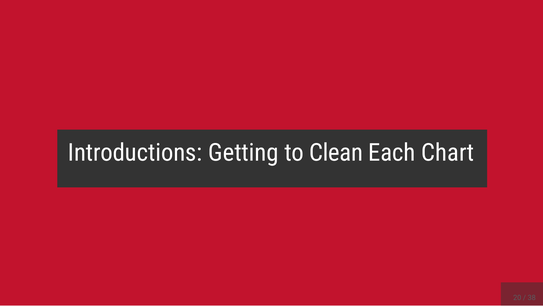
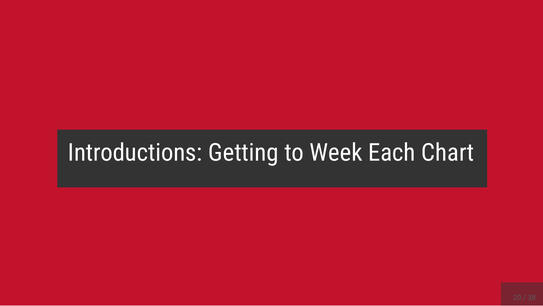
Clean: Clean -> Week
